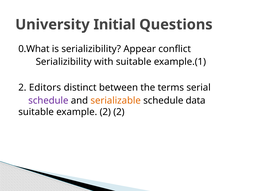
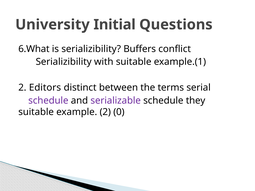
0.What: 0.What -> 6.What
Appear: Appear -> Buffers
serializable colour: orange -> purple
data: data -> they
2 2: 2 -> 0
